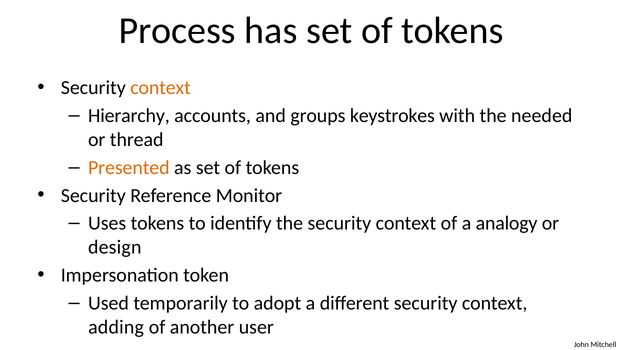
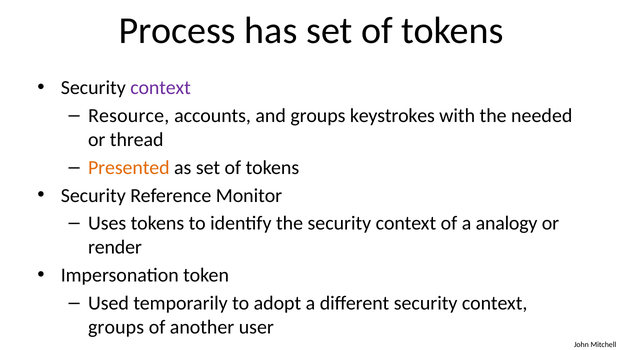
context at (161, 88) colour: orange -> purple
Hierarchy: Hierarchy -> Resource
design: design -> render
adding at (116, 327): adding -> groups
